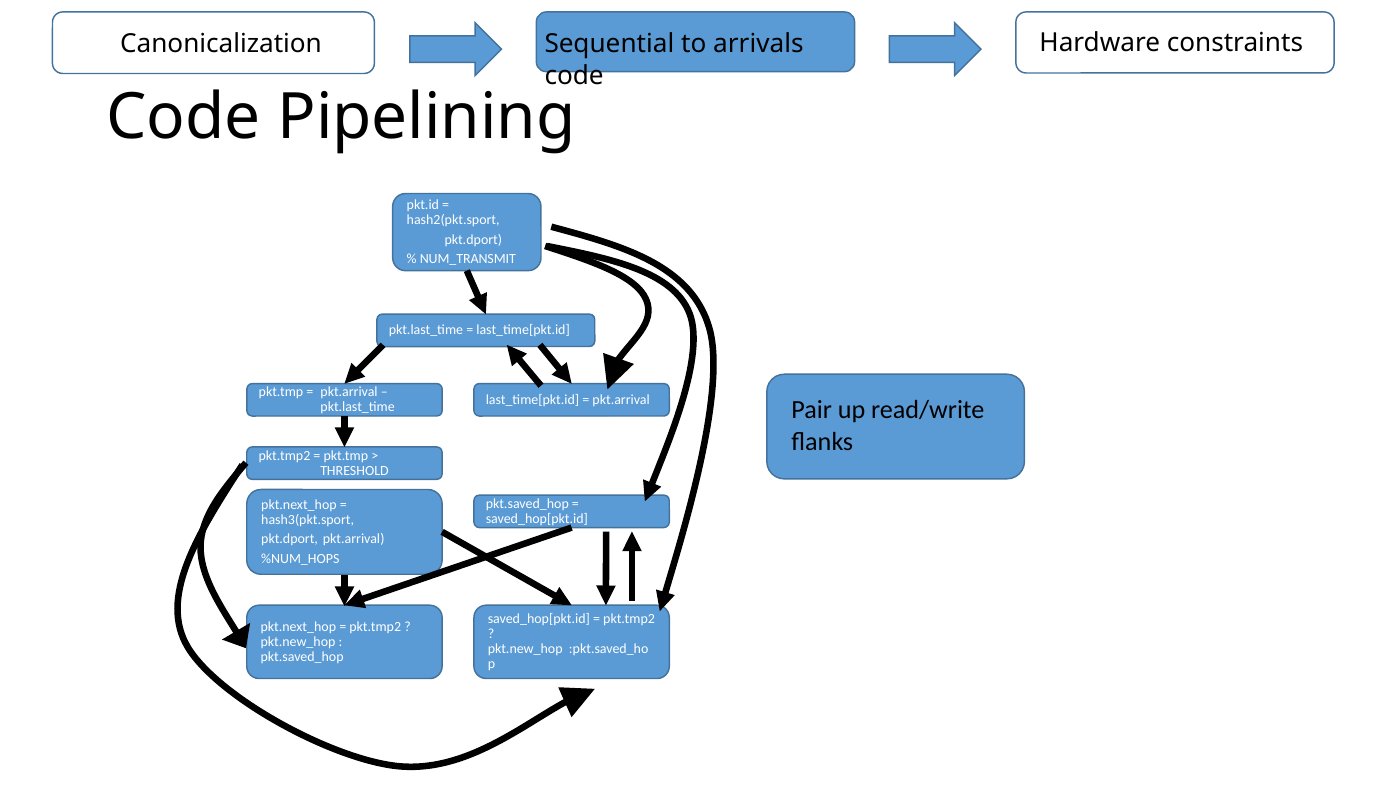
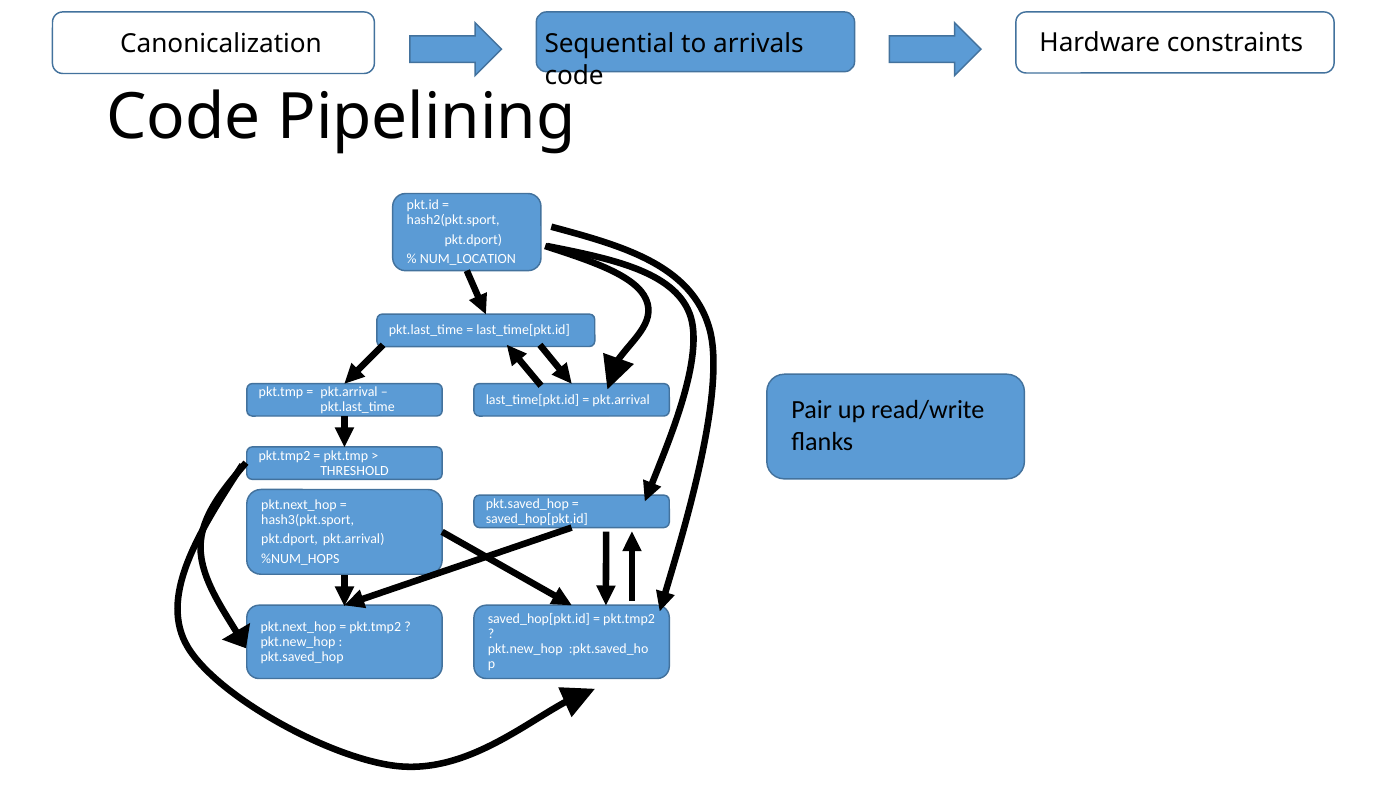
NUM_TRANSMIT: NUM_TRANSMIT -> NUM_LOCATION
